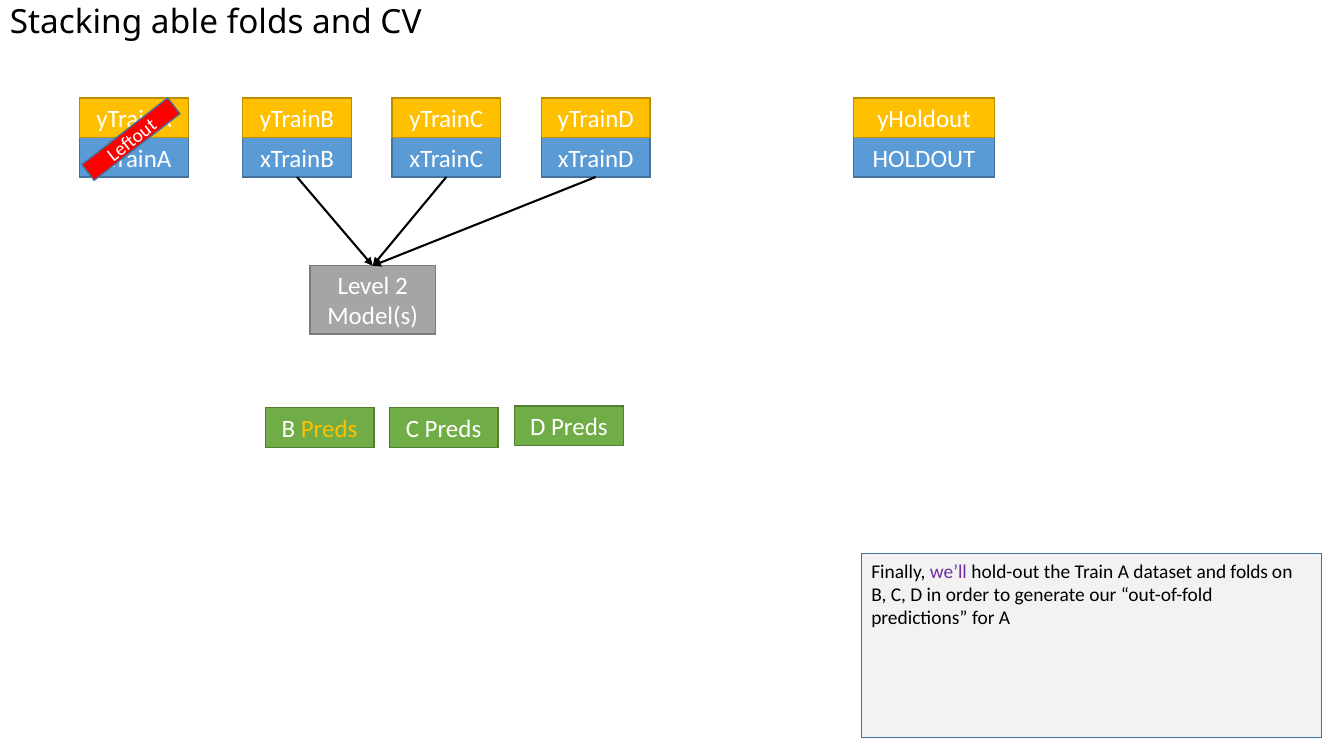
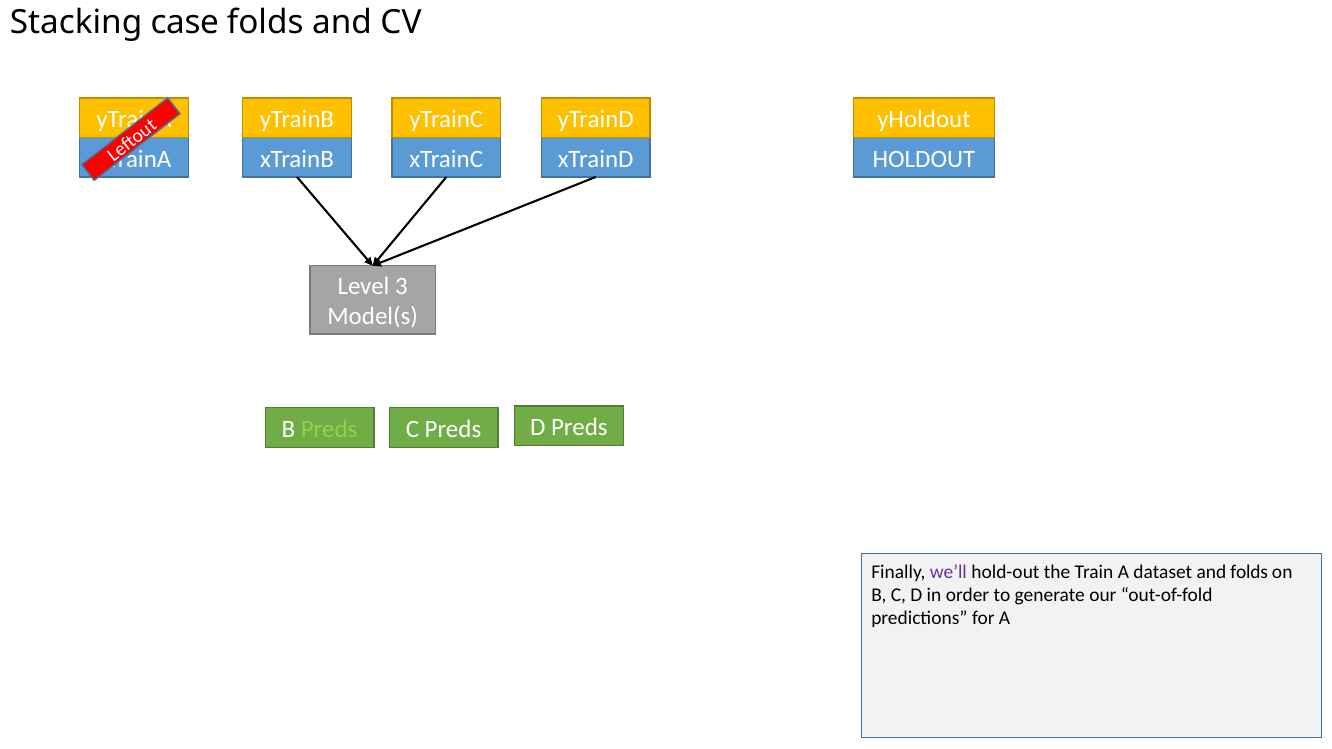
able: able -> case
2: 2 -> 3
Preds at (329, 429) colour: yellow -> light green
